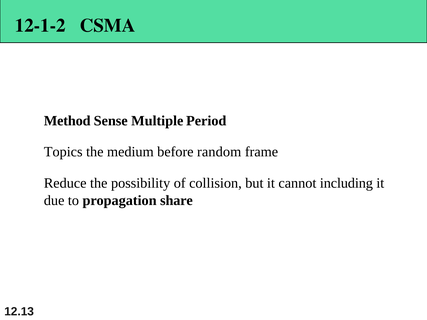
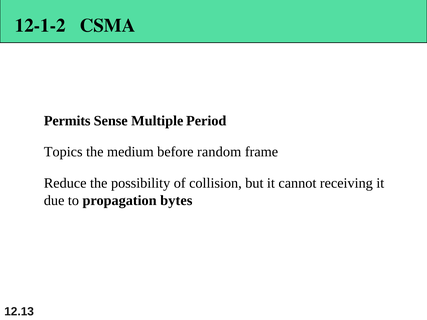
Method: Method -> Permits
including: including -> receiving
share: share -> bytes
